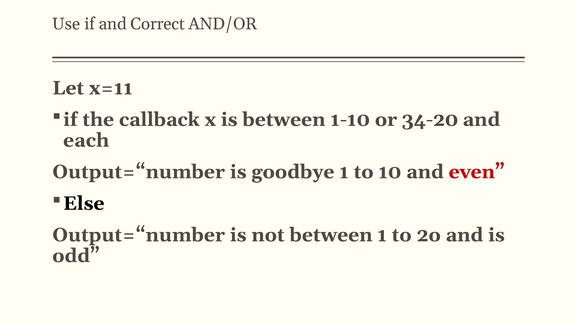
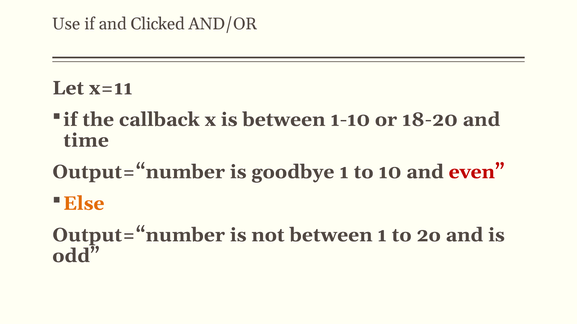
Correct: Correct -> Clicked
34-20: 34-20 -> 18-20
each: each -> time
Else colour: black -> orange
